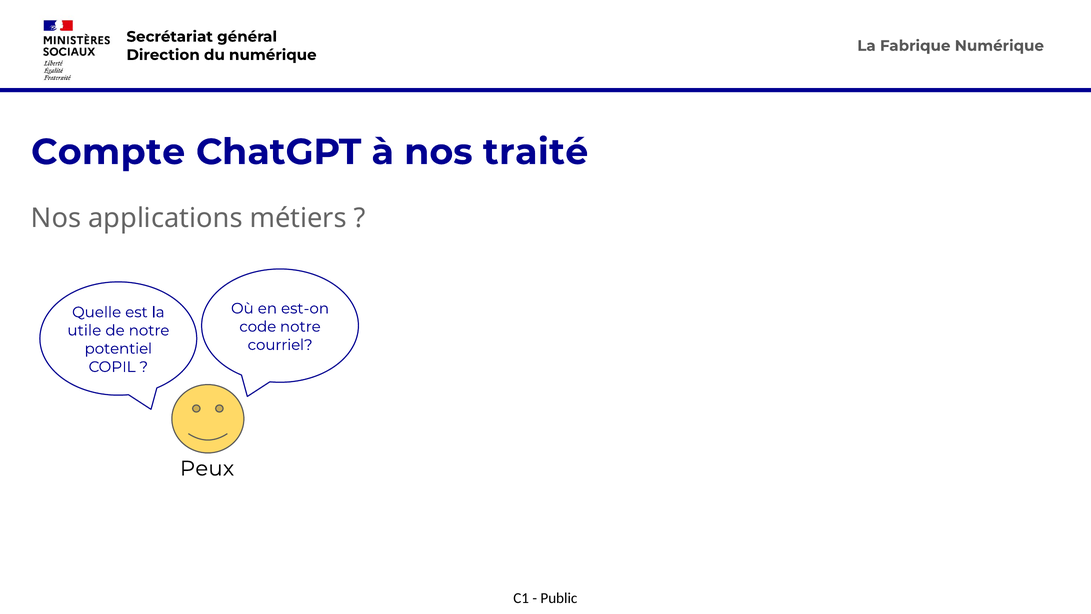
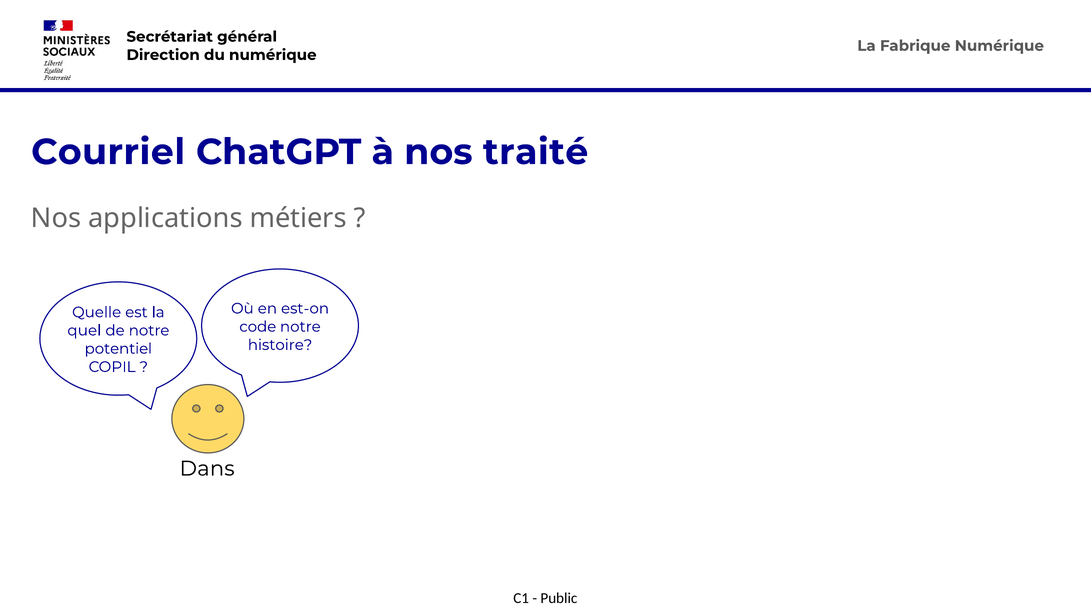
Compte: Compte -> Courriel
utile: utile -> quel
courriel: courriel -> histoire
Peux: Peux -> Dans
